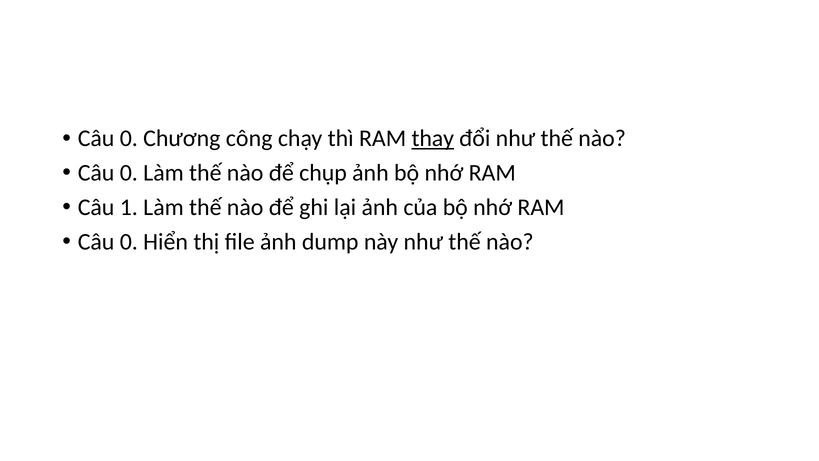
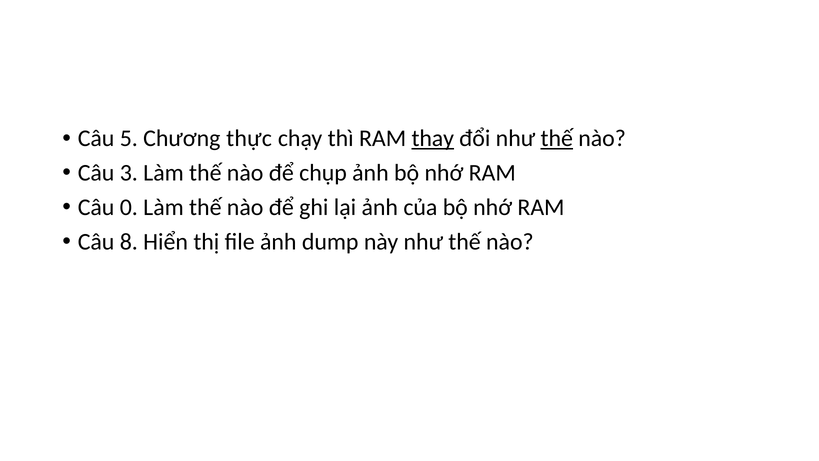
0 at (129, 138): 0 -> 5
công: công -> thực
thế at (557, 138) underline: none -> present
0 at (129, 173): 0 -> 3
1: 1 -> 0
0 at (129, 241): 0 -> 8
